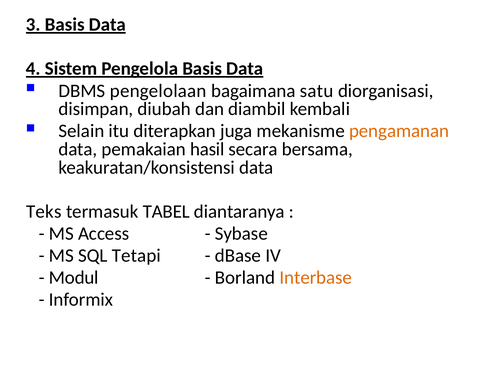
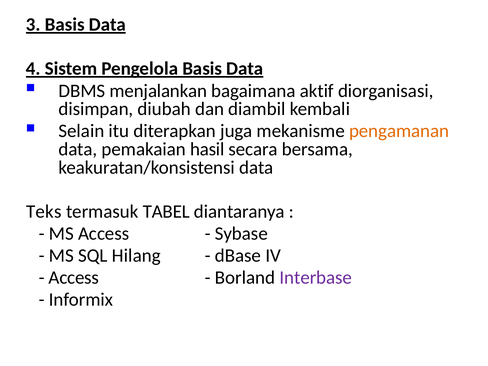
pengelolaan: pengelolaan -> menjalankan
satu: satu -> aktif
Tetapi: Tetapi -> Hilang
Modul at (74, 278): Modul -> Access
Interbase colour: orange -> purple
